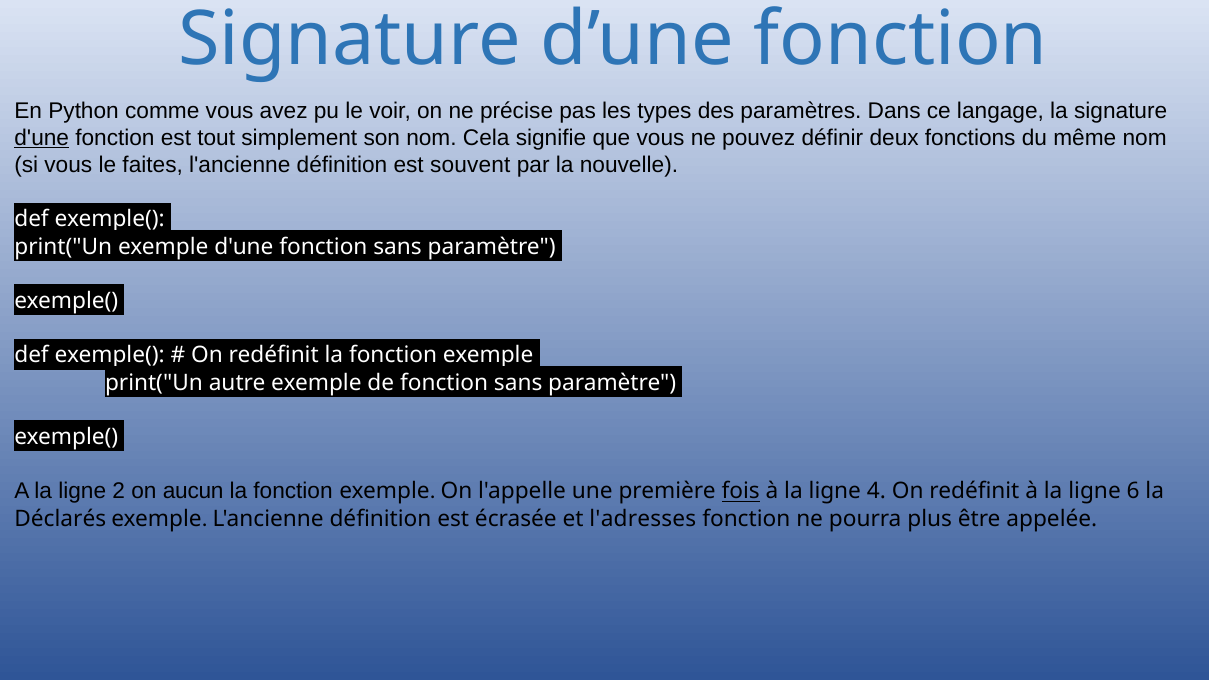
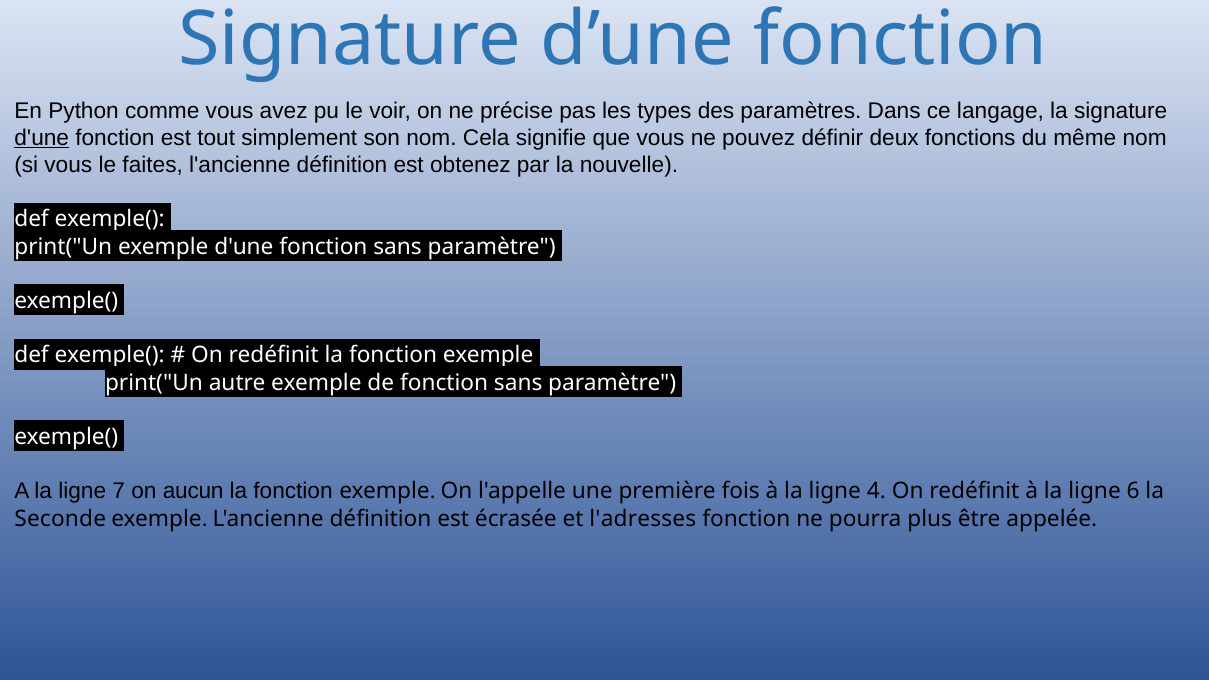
souvent: souvent -> obtenez
2: 2 -> 7
fois underline: present -> none
Déclarés: Déclarés -> Seconde
